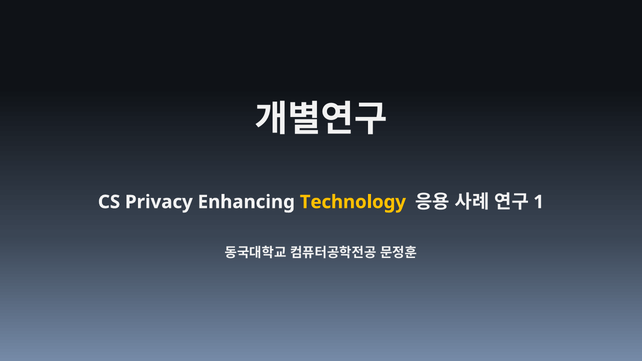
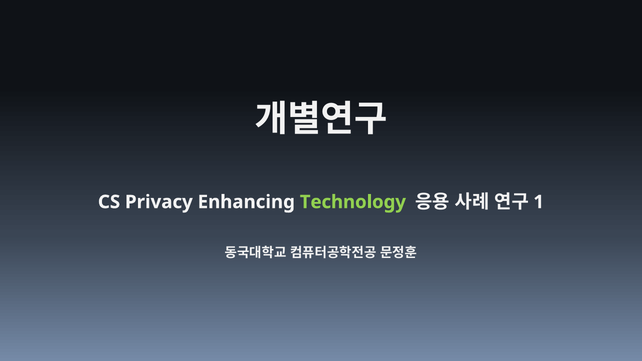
Technology colour: yellow -> light green
